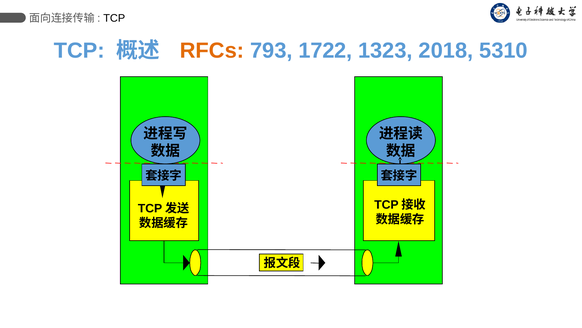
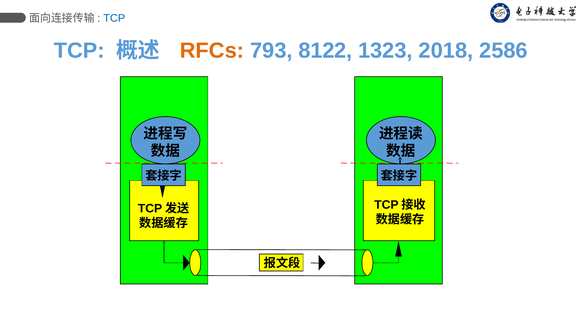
TCP at (114, 18) colour: black -> blue
1722: 1722 -> 8122
5310: 5310 -> 2586
